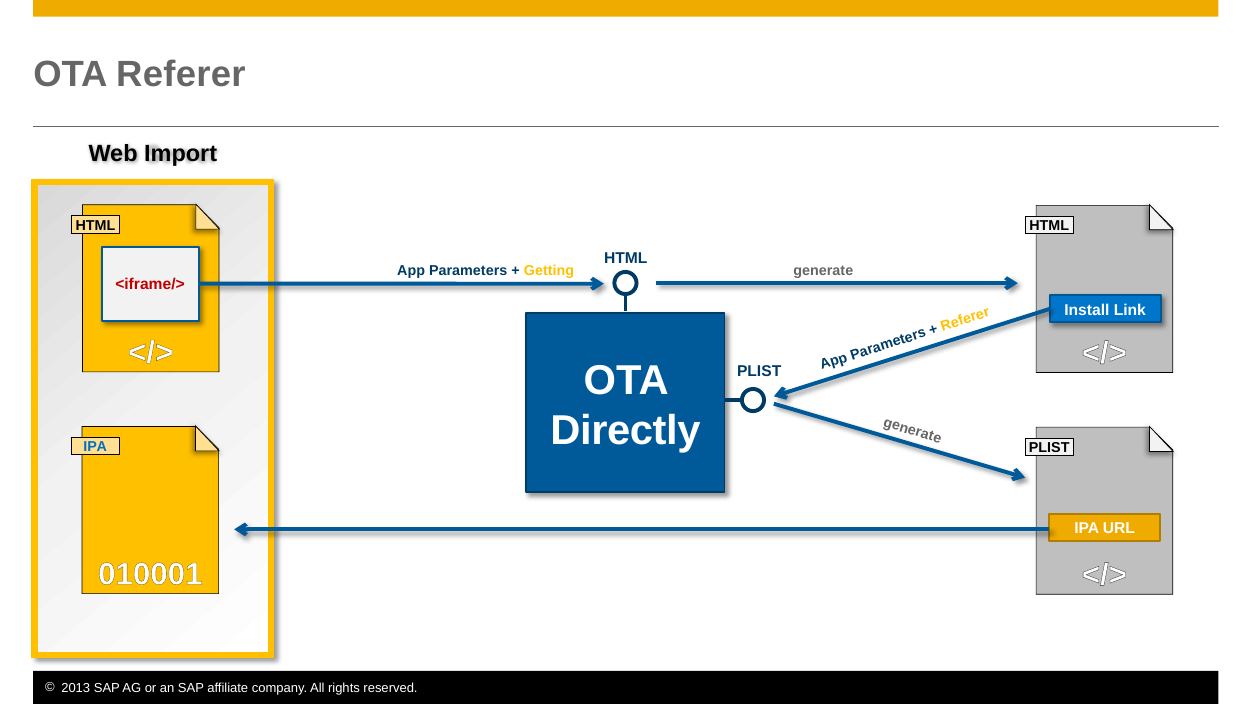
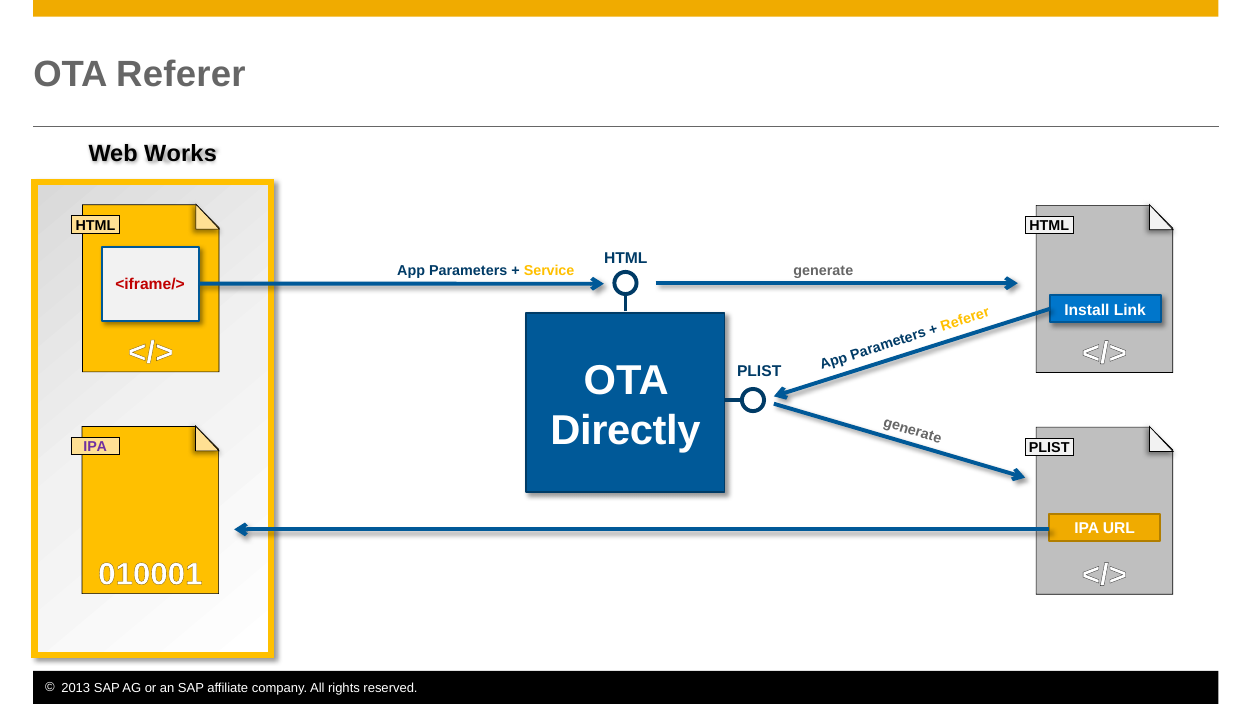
Import: Import -> Works
Getting: Getting -> Service
IPA at (95, 447) colour: blue -> purple
